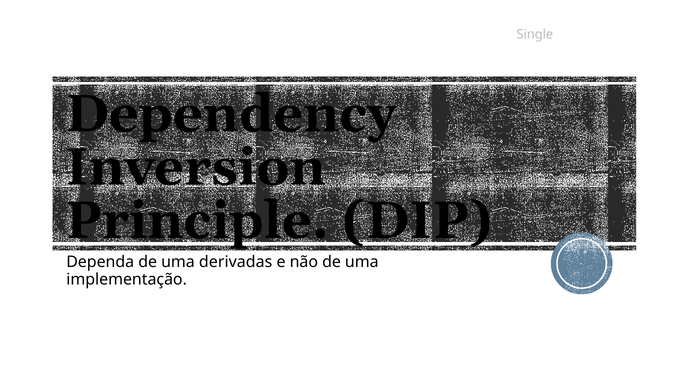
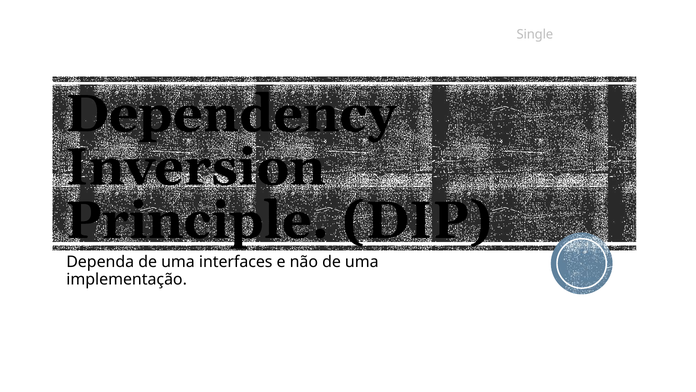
derivadas: derivadas -> interfaces
